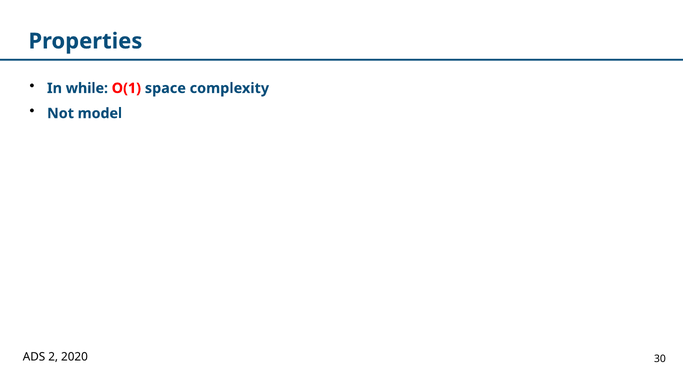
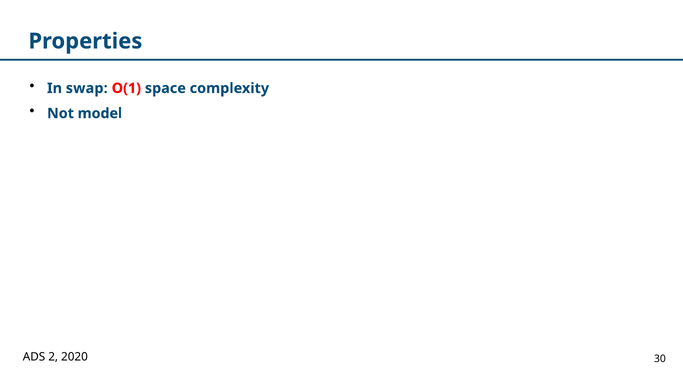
while: while -> swap
